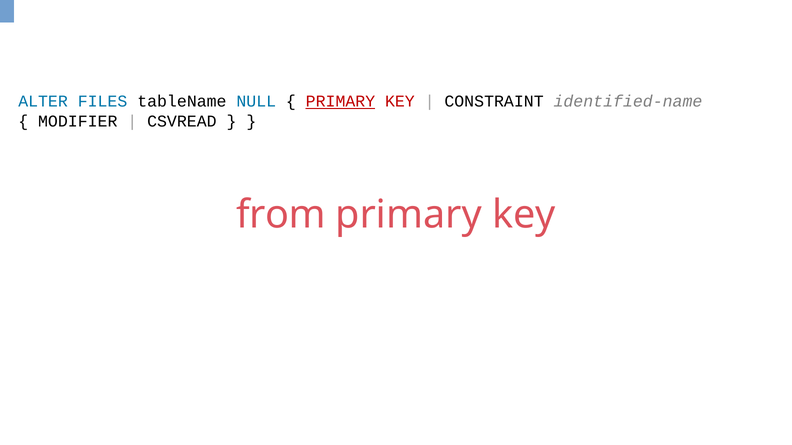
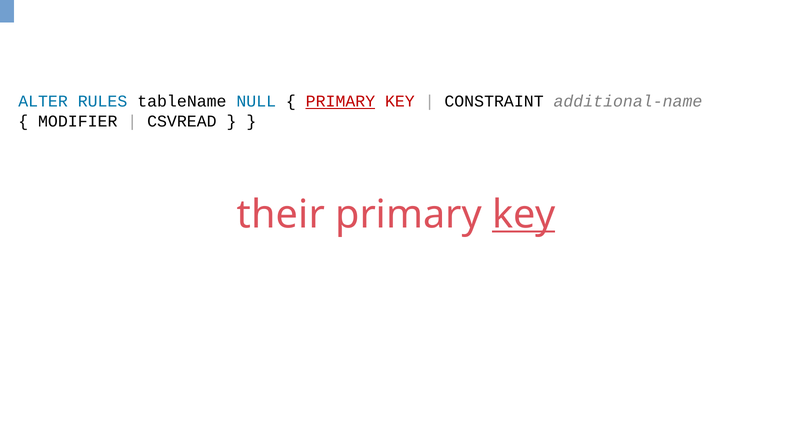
FILES: FILES -> RULES
identified-name: identified-name -> additional-name
from: from -> their
key at (524, 215) underline: none -> present
